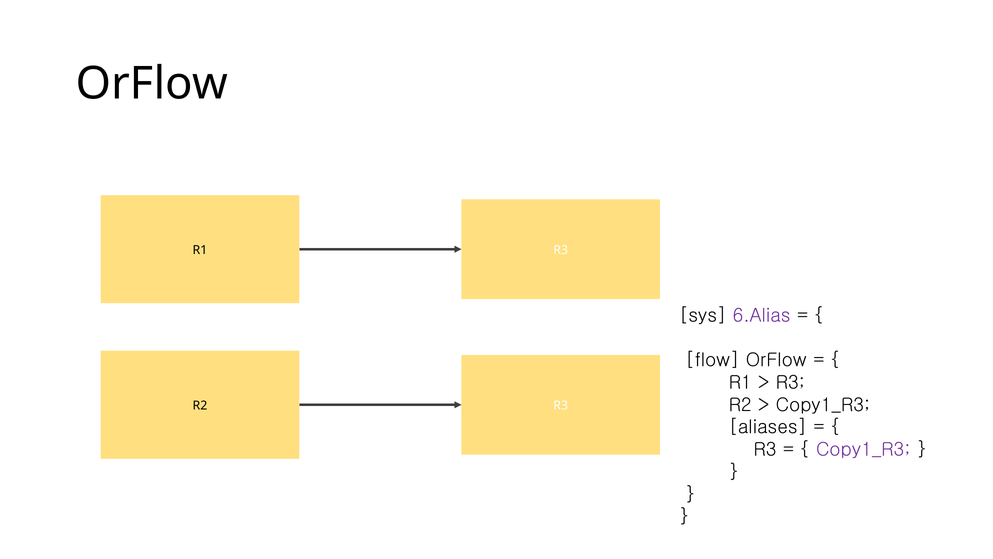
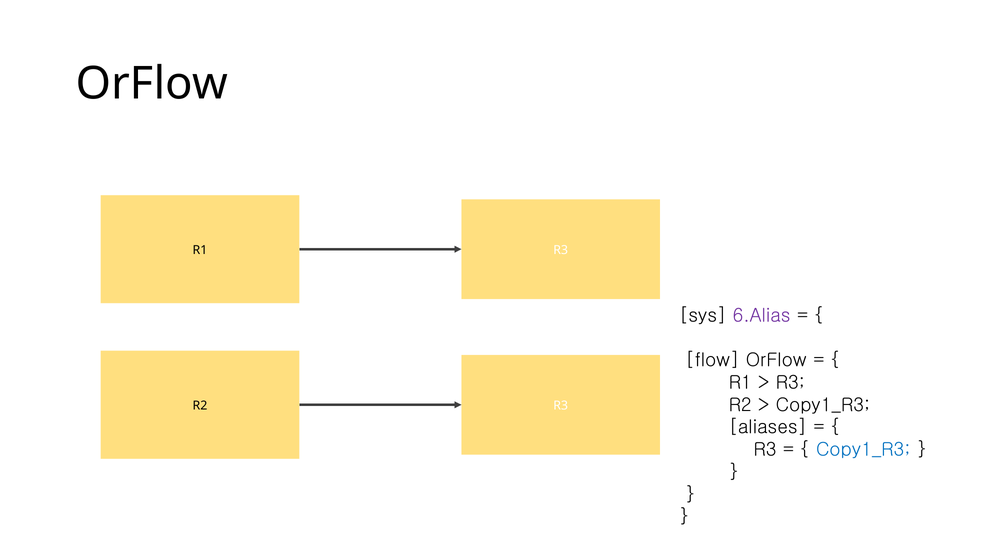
Copy1_R3 at (863, 449) colour: purple -> blue
